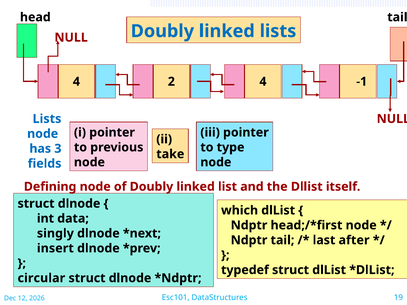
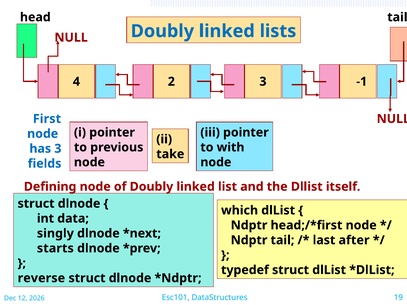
2 4: 4 -> 3
Lists at (47, 119): Lists -> First
type: type -> with
insert: insert -> starts
circular: circular -> reverse
